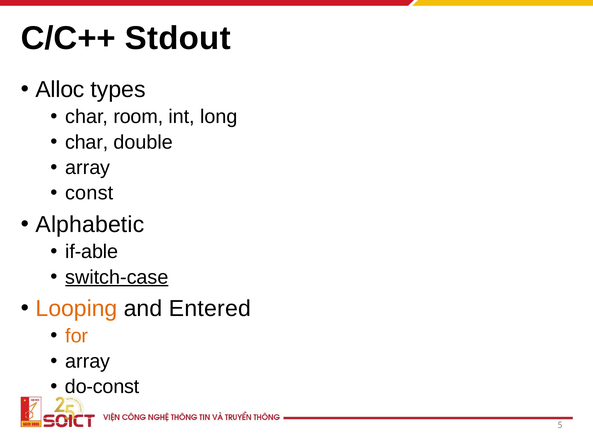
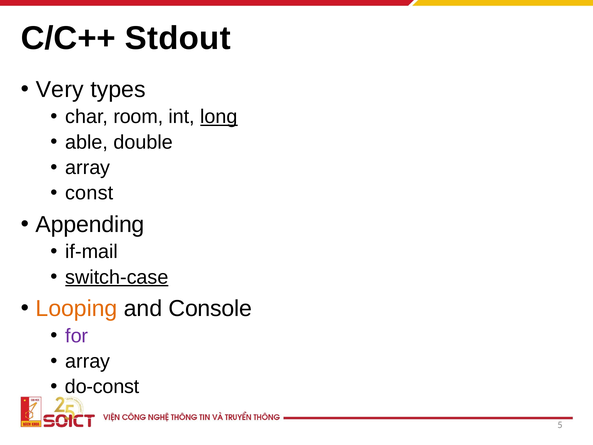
Alloc: Alloc -> Very
long underline: none -> present
char at (87, 142): char -> able
Alphabetic: Alphabetic -> Appending
if-able: if-able -> if-mail
Entered: Entered -> Console
for colour: orange -> purple
